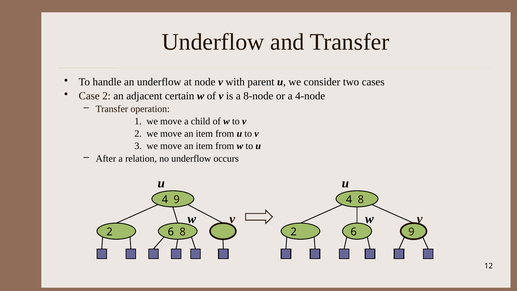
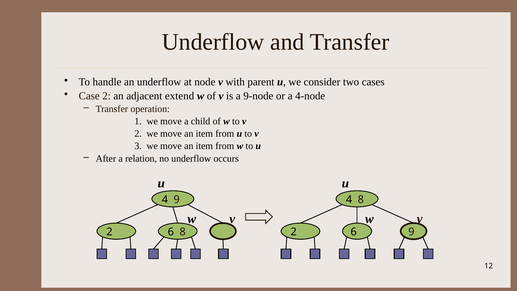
certain: certain -> extend
8-node: 8-node -> 9-node
